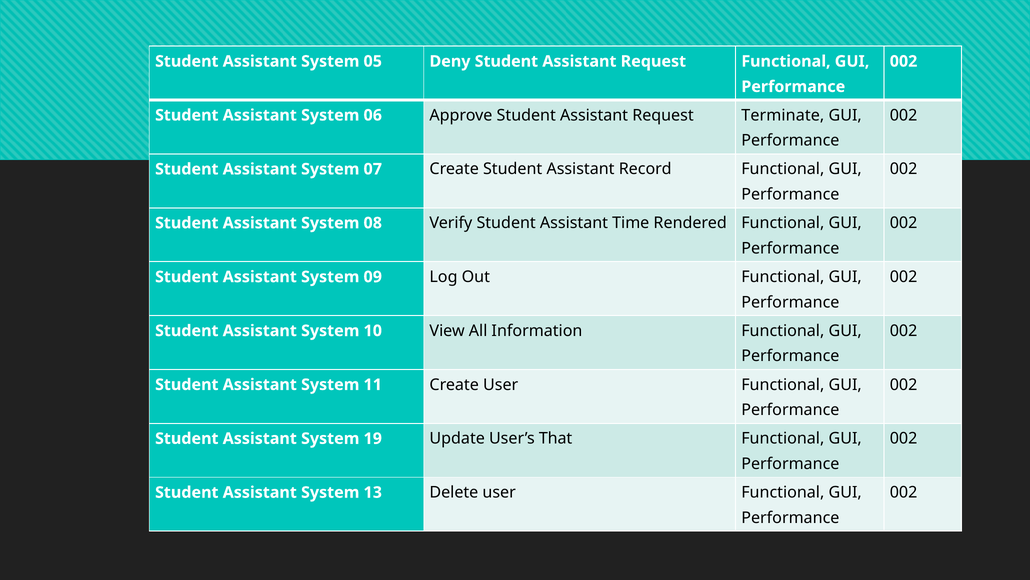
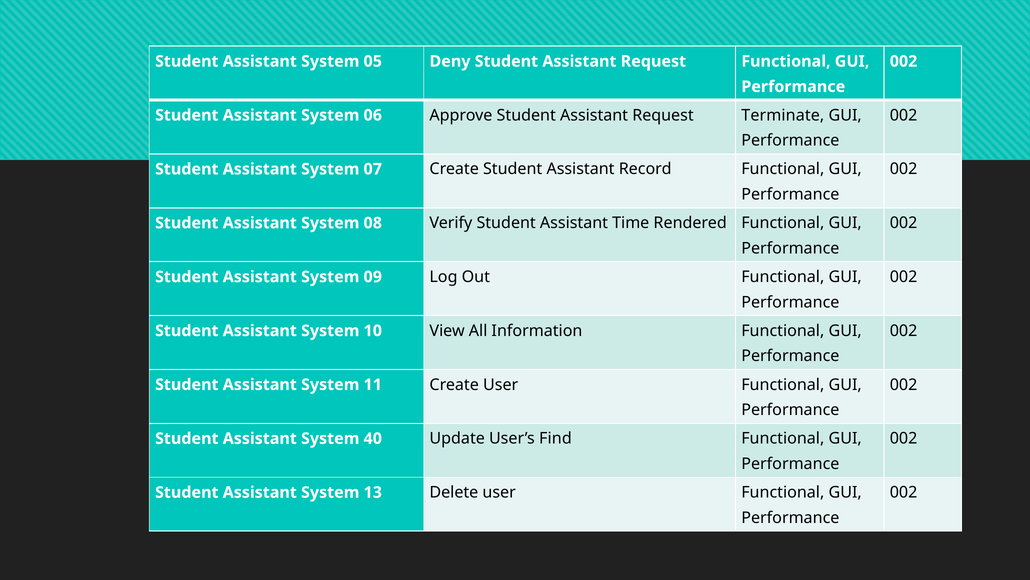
19: 19 -> 40
That: That -> Find
